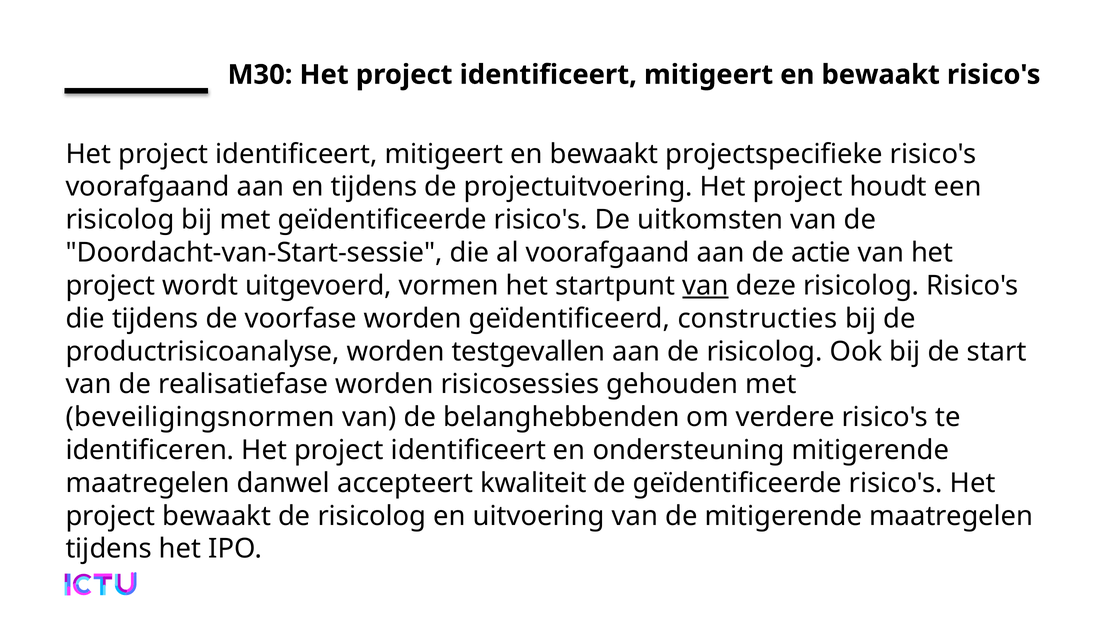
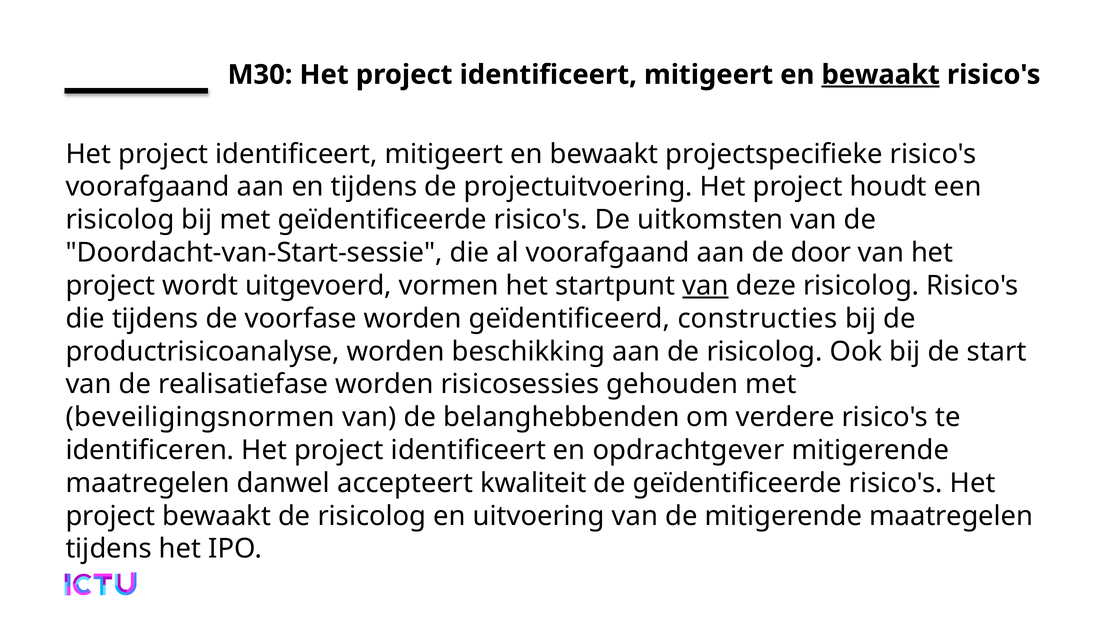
bewaakt at (881, 75) underline: none -> present
actie: actie -> door
testgevallen: testgevallen -> beschikking
ondersteuning: ondersteuning -> opdrachtgever
